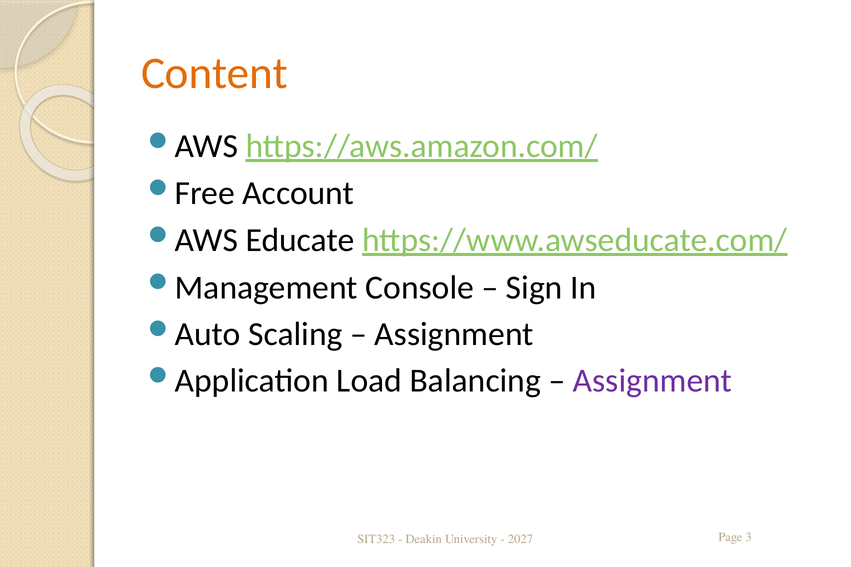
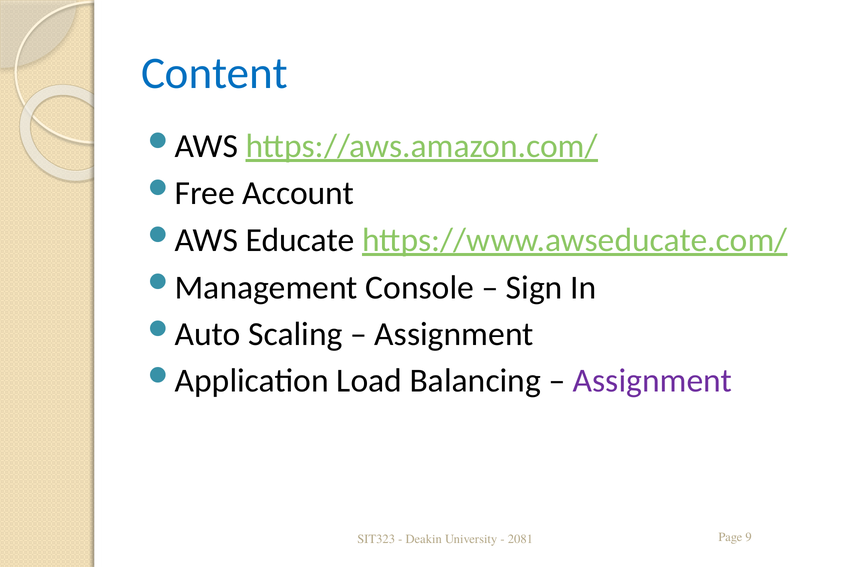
Content colour: orange -> blue
2027: 2027 -> 2081
3: 3 -> 9
